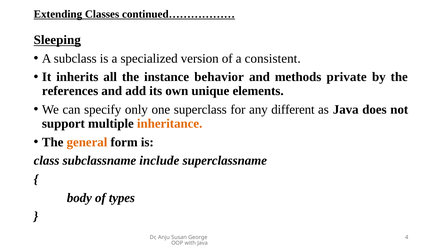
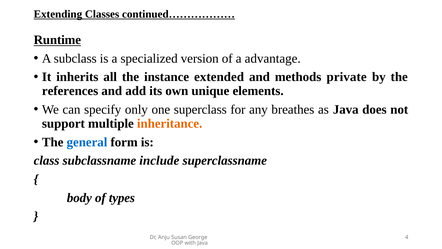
Sleeping: Sleeping -> Runtime
consistent: consistent -> advantage
behavior: behavior -> extended
different: different -> breathes
general colour: orange -> blue
